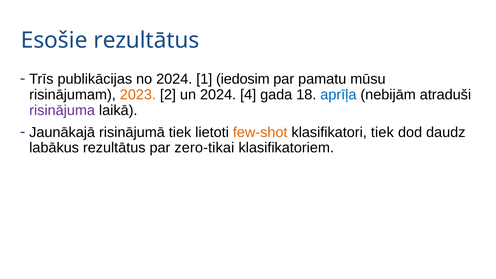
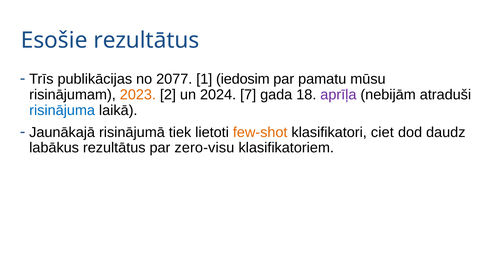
no 2024: 2024 -> 2077
4: 4 -> 7
aprīļa colour: blue -> purple
risinājuma colour: purple -> blue
klasifikatori tiek: tiek -> ciet
zero-tikai: zero-tikai -> zero-visu
